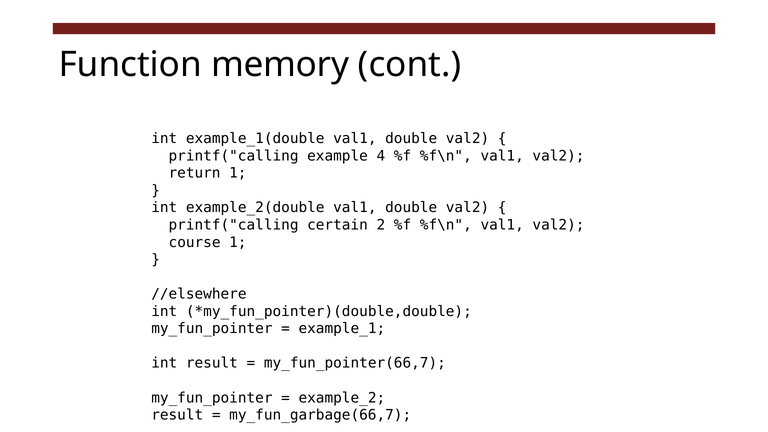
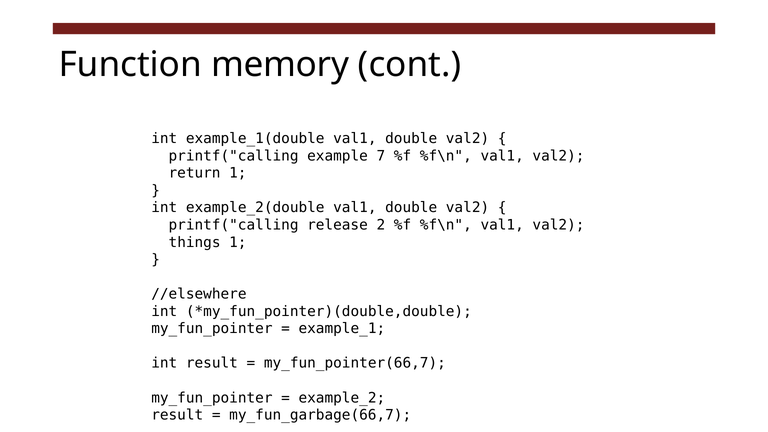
4: 4 -> 7
certain: certain -> release
course: course -> things
